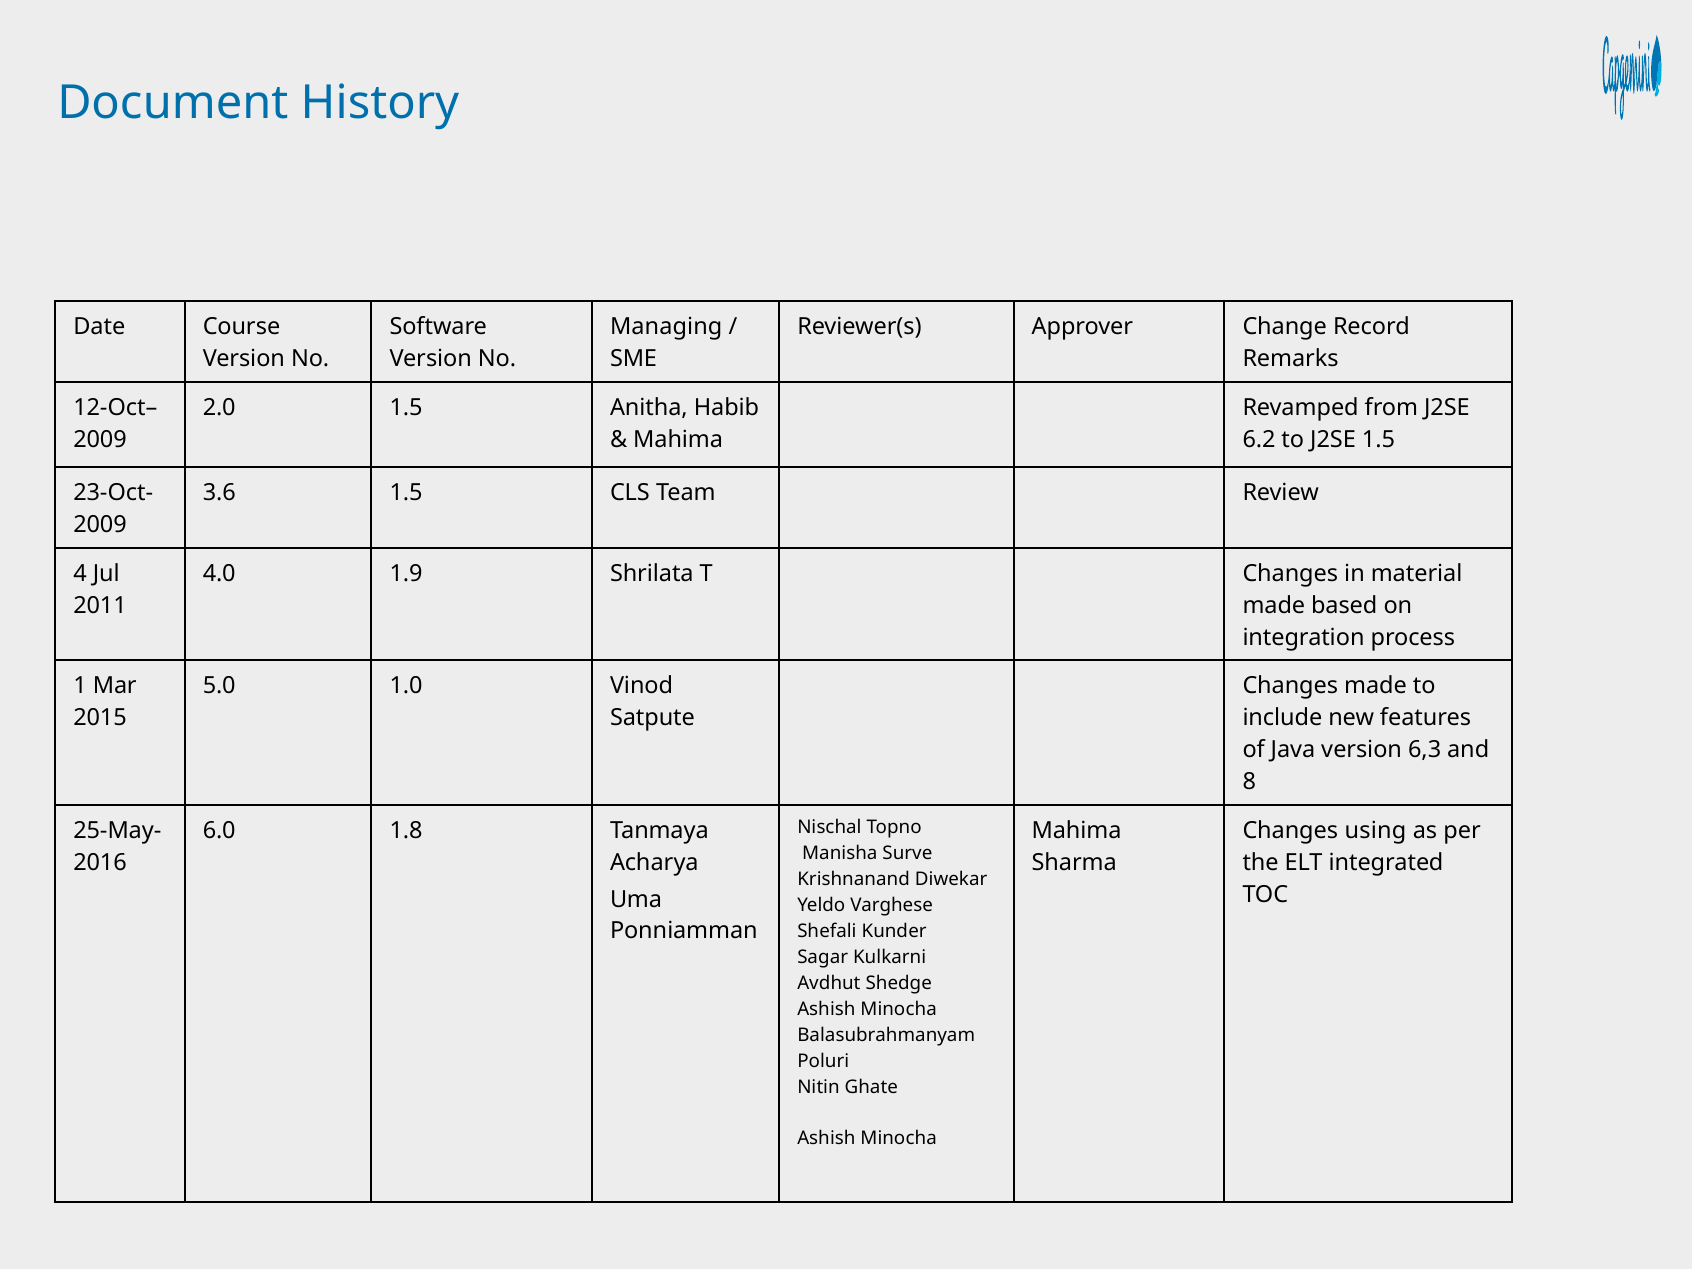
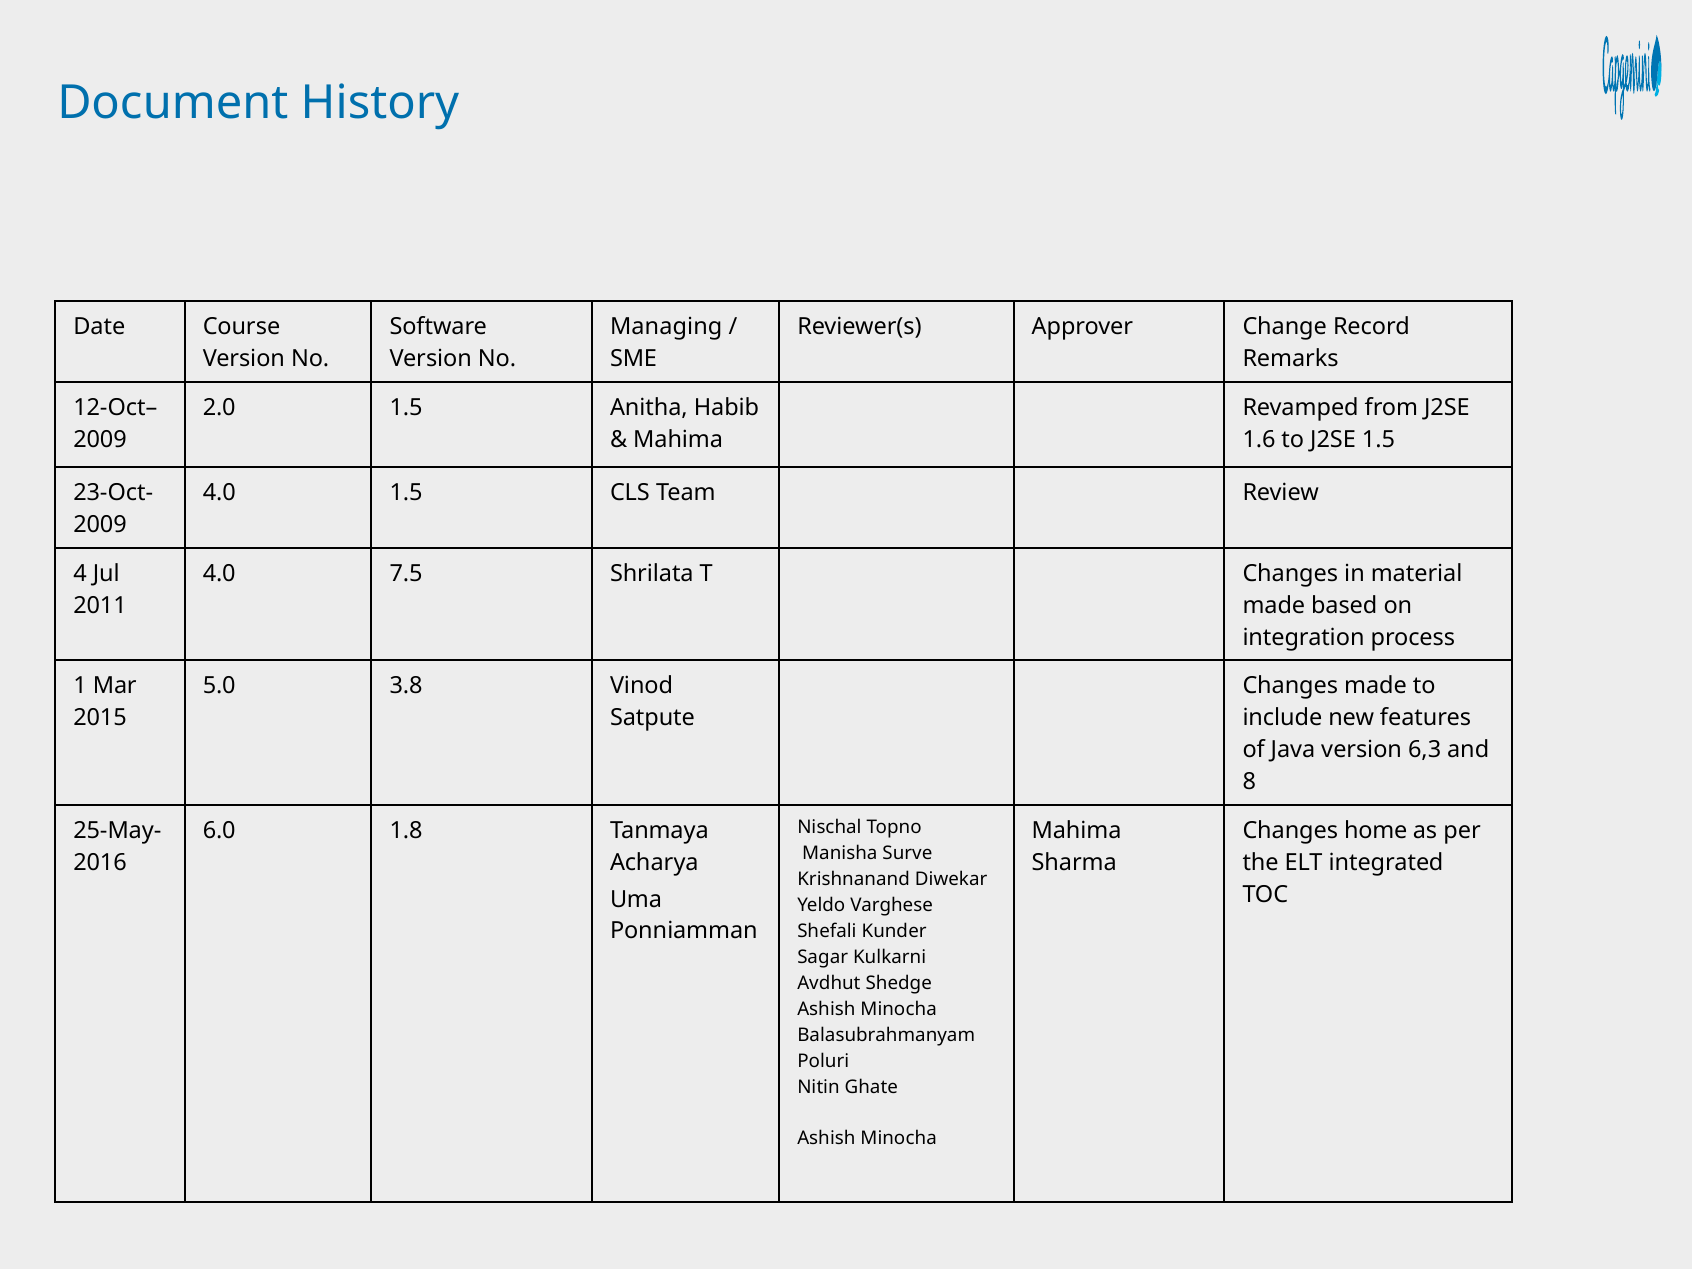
6.2: 6.2 -> 1.6
3.6 at (219, 493): 3.6 -> 4.0
1.9: 1.9 -> 7.5
1.0: 1.0 -> 3.8
using: using -> home
